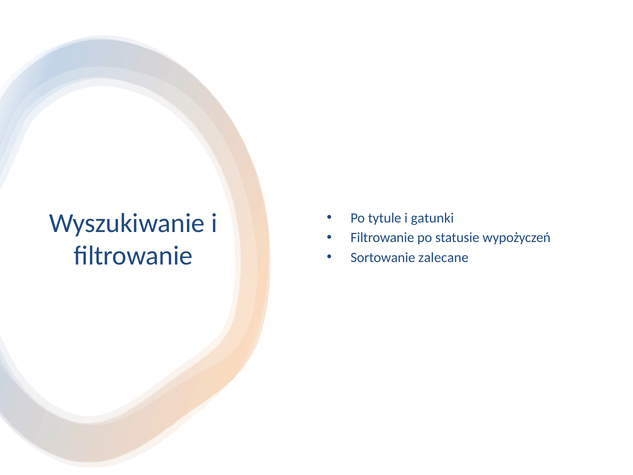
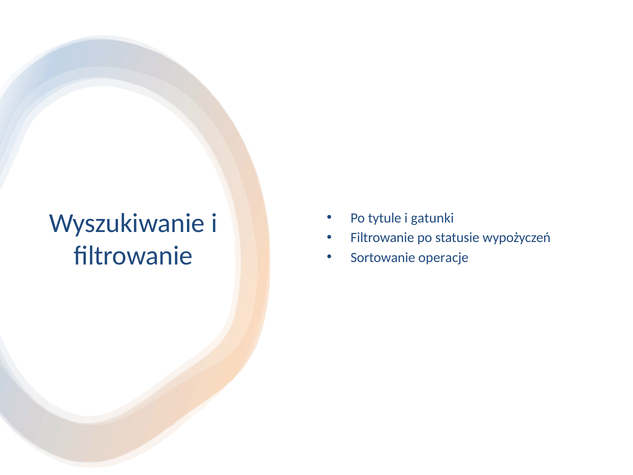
zalecane: zalecane -> operacje
